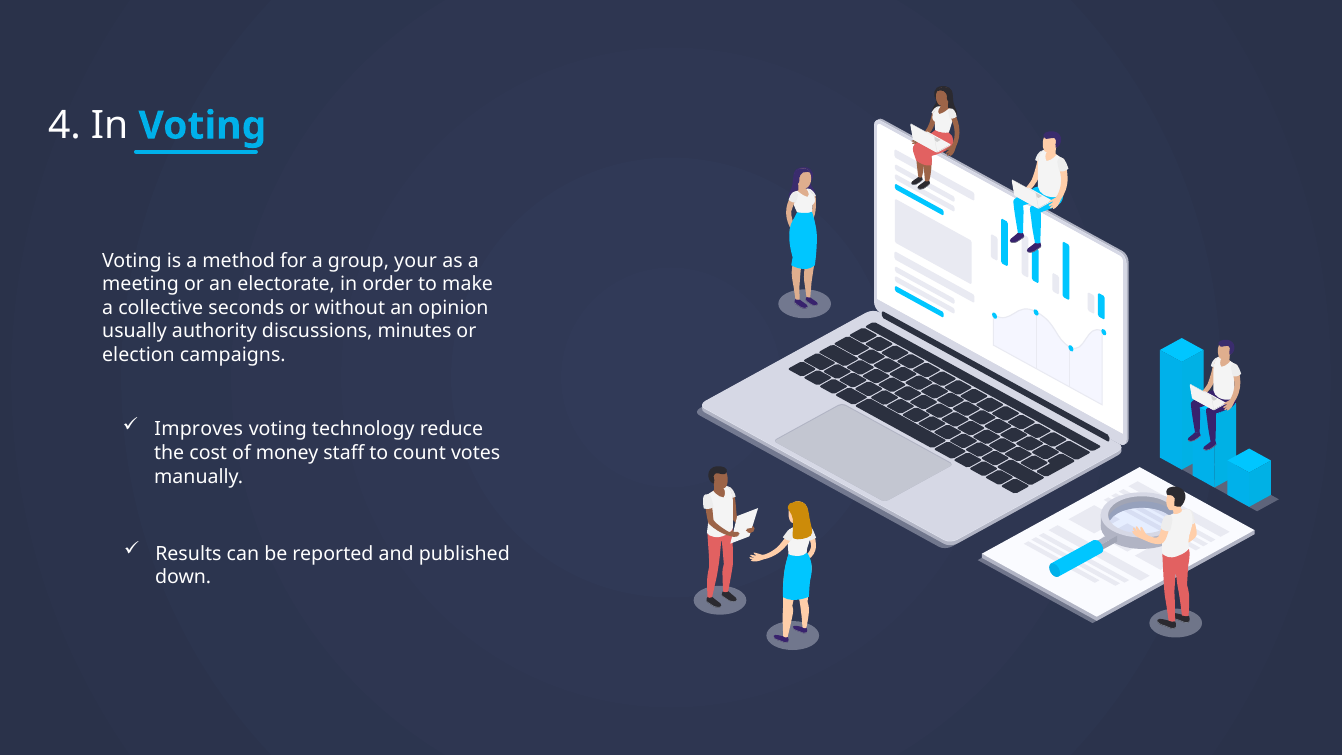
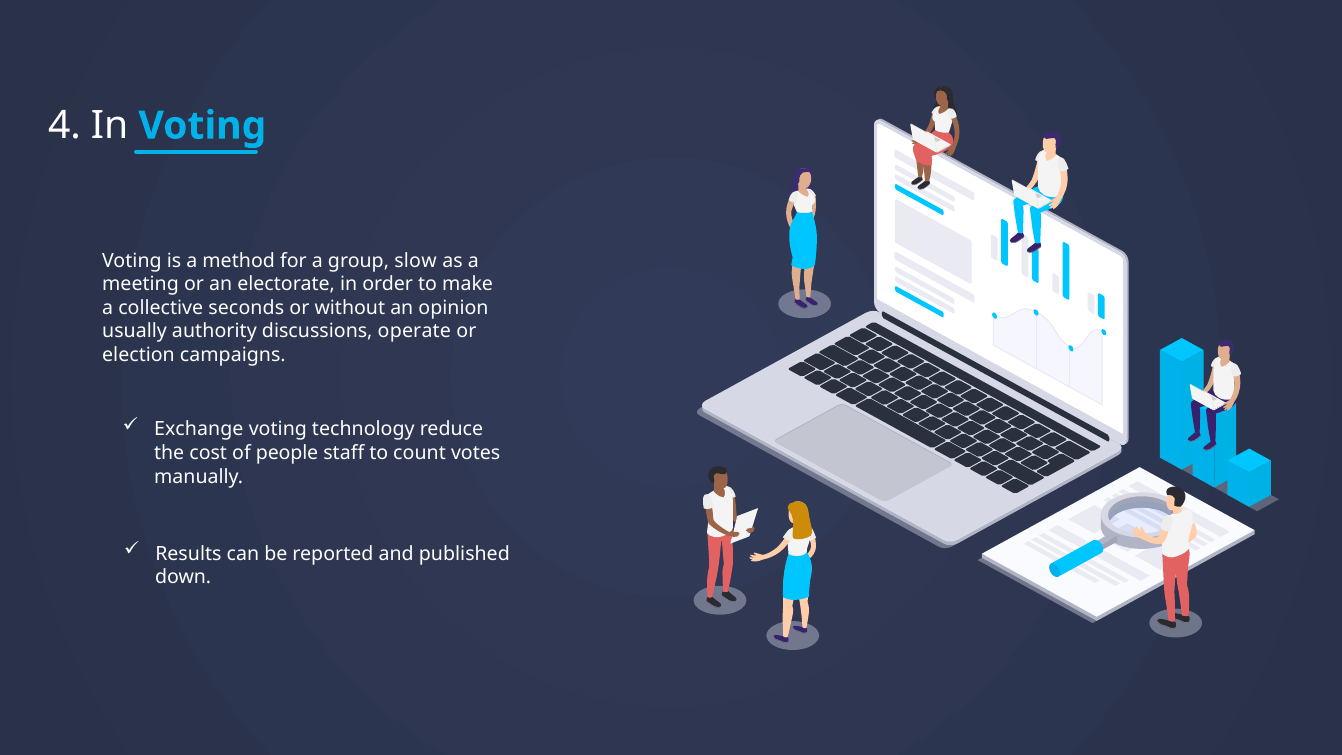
your: your -> slow
minutes: minutes -> operate
Improves: Improves -> Exchange
money: money -> people
